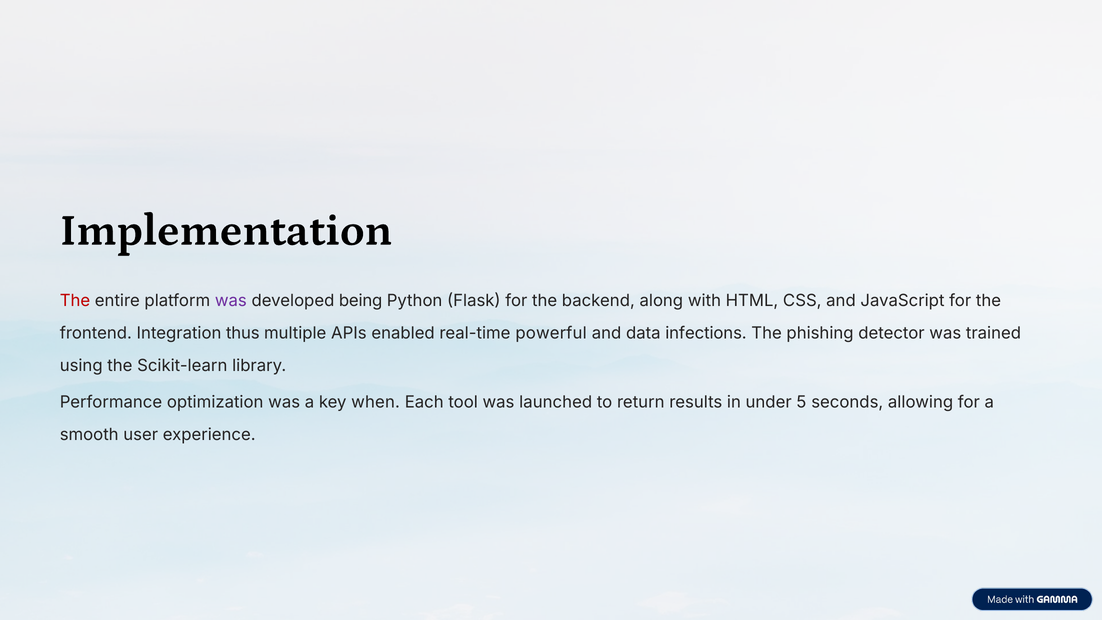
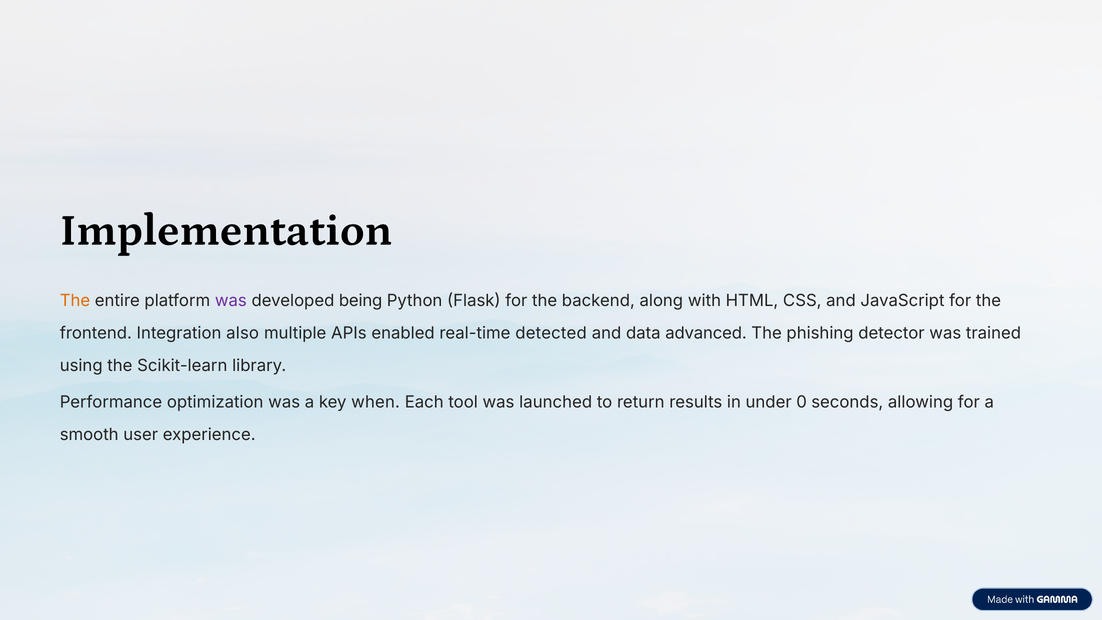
The at (75, 301) colour: red -> orange
thus: thus -> also
powerful: powerful -> detected
infections: infections -> advanced
5: 5 -> 0
